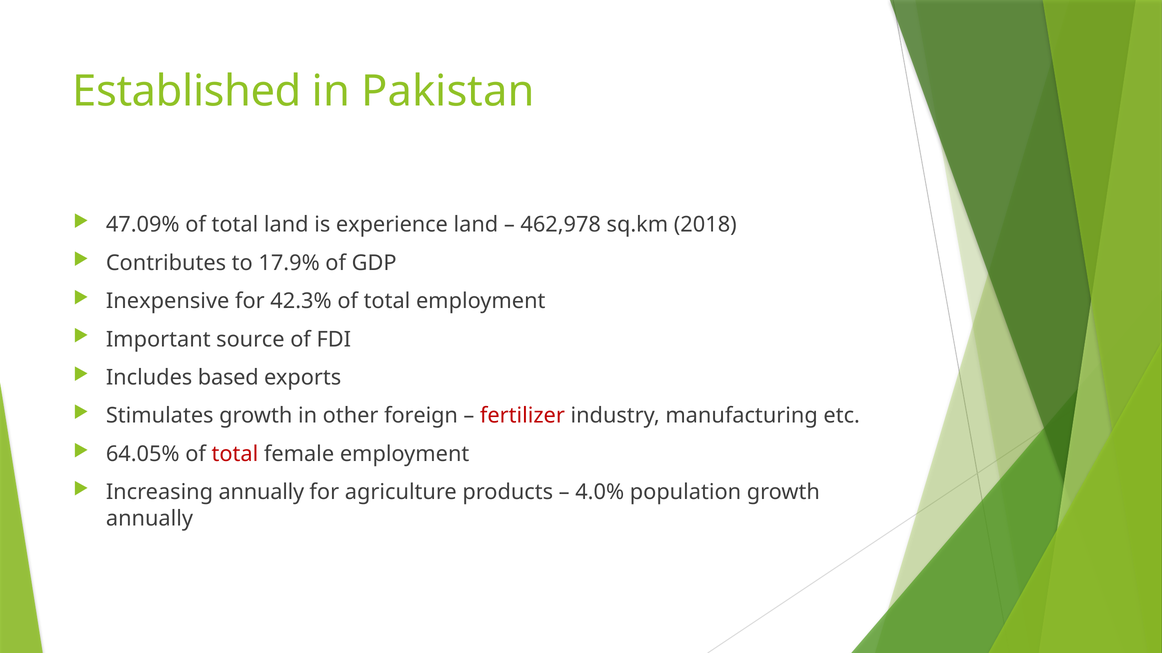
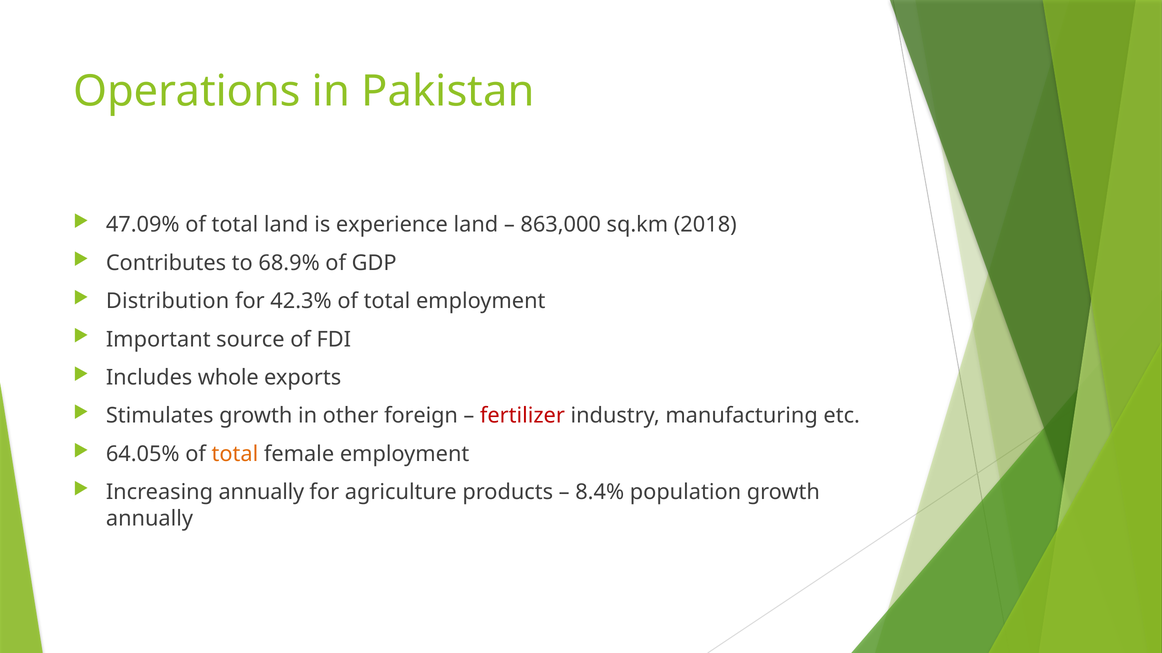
Established: Established -> Operations
462,978: 462,978 -> 863,000
17.9%: 17.9% -> 68.9%
Inexpensive: Inexpensive -> Distribution
based: based -> whole
total at (235, 454) colour: red -> orange
4.0%: 4.0% -> 8.4%
